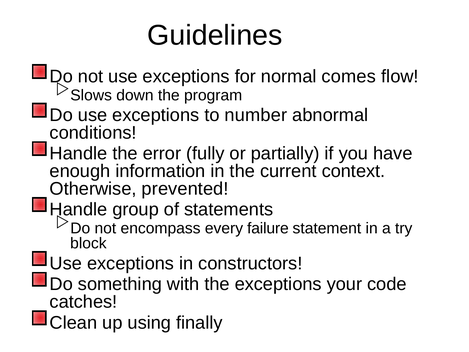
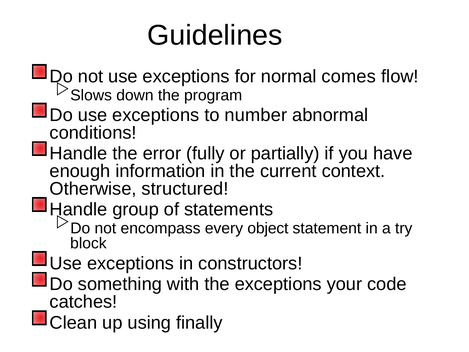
prevented: prevented -> structured
failure: failure -> object
